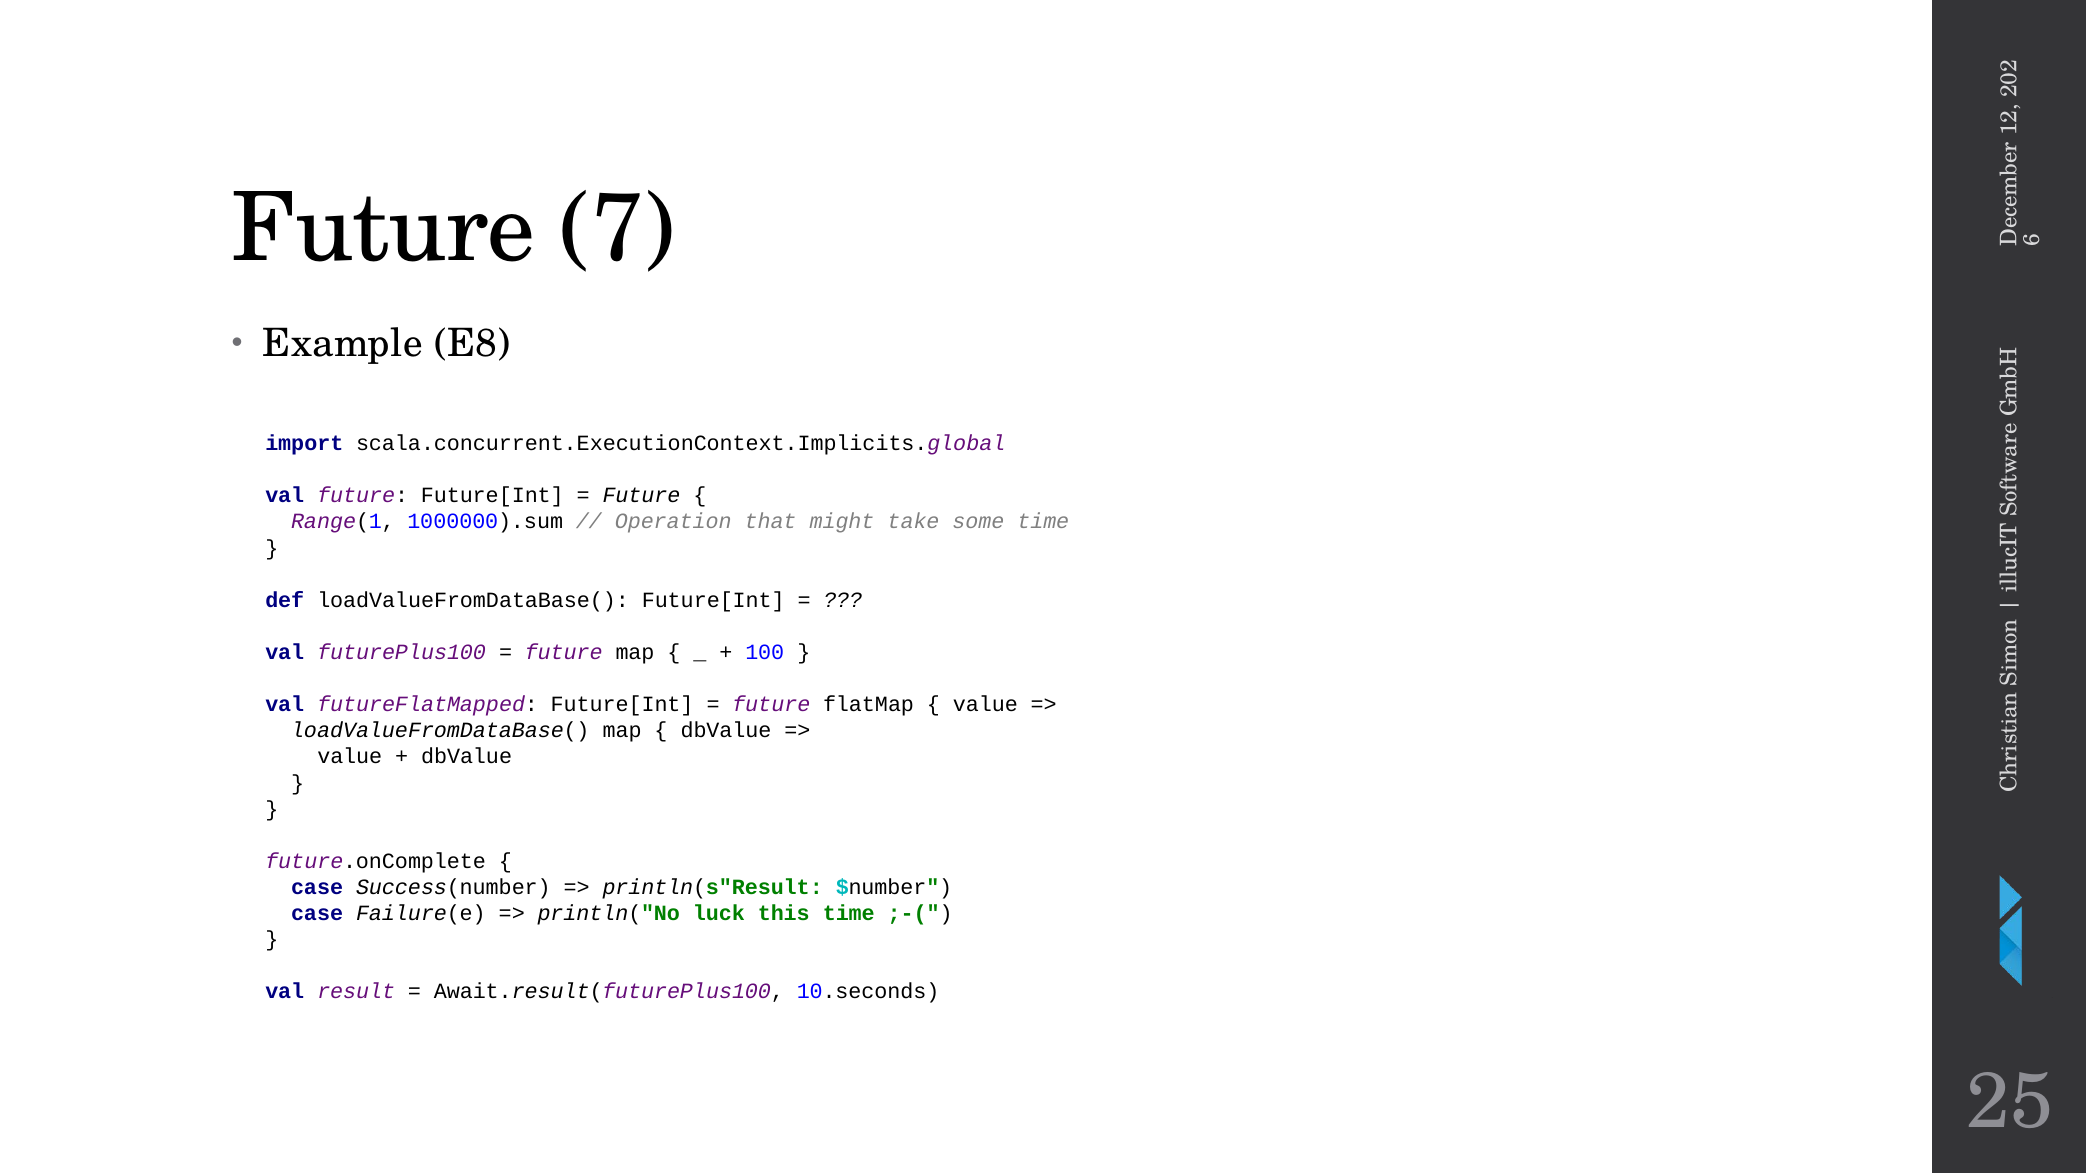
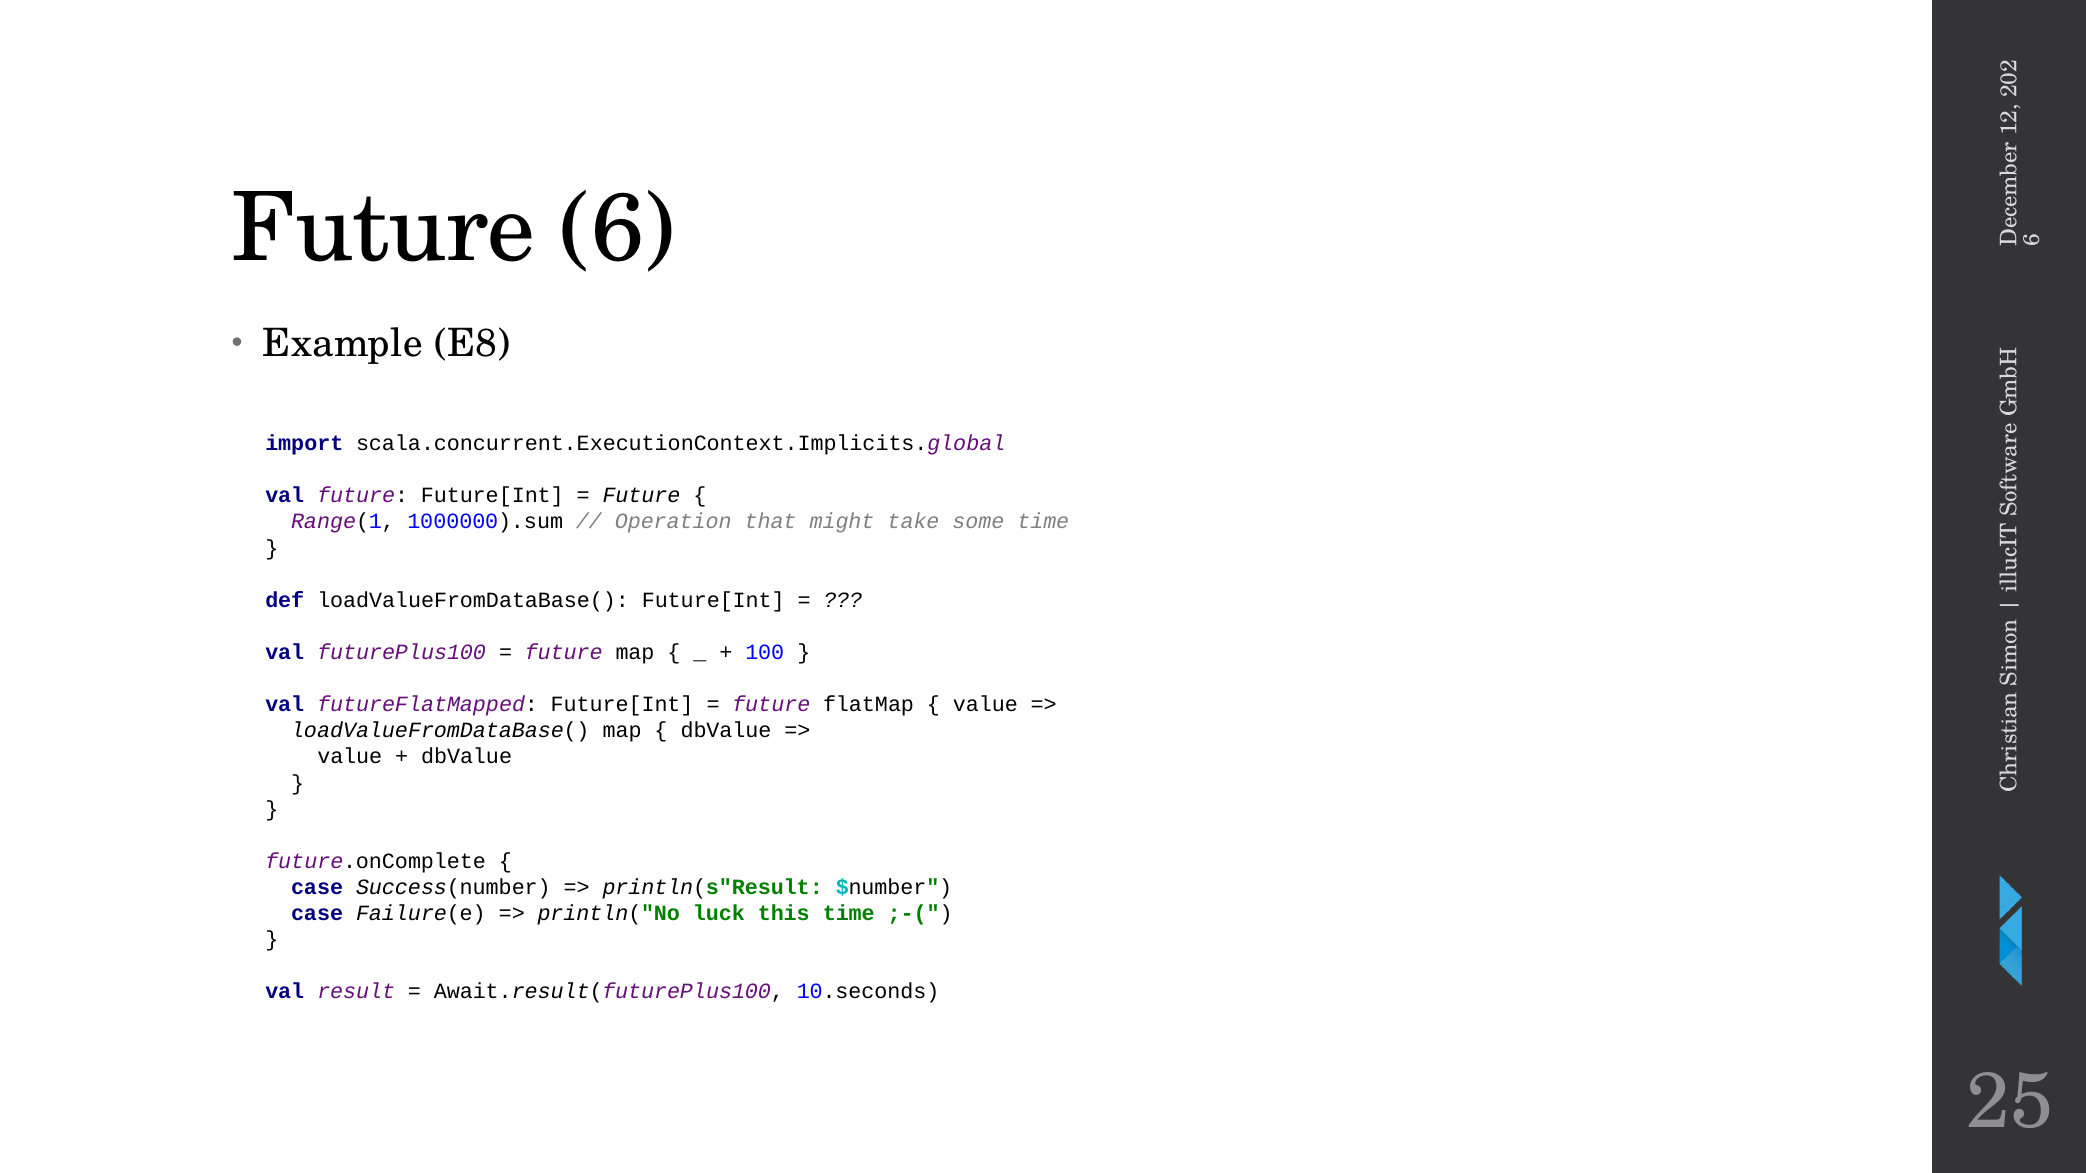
Future 7: 7 -> 6
